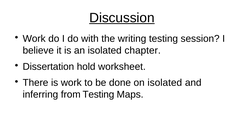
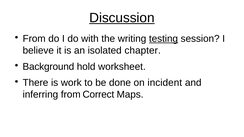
Work at (34, 39): Work -> From
testing at (163, 39) underline: none -> present
Dissertation: Dissertation -> Background
on isolated: isolated -> incident
from Testing: Testing -> Correct
